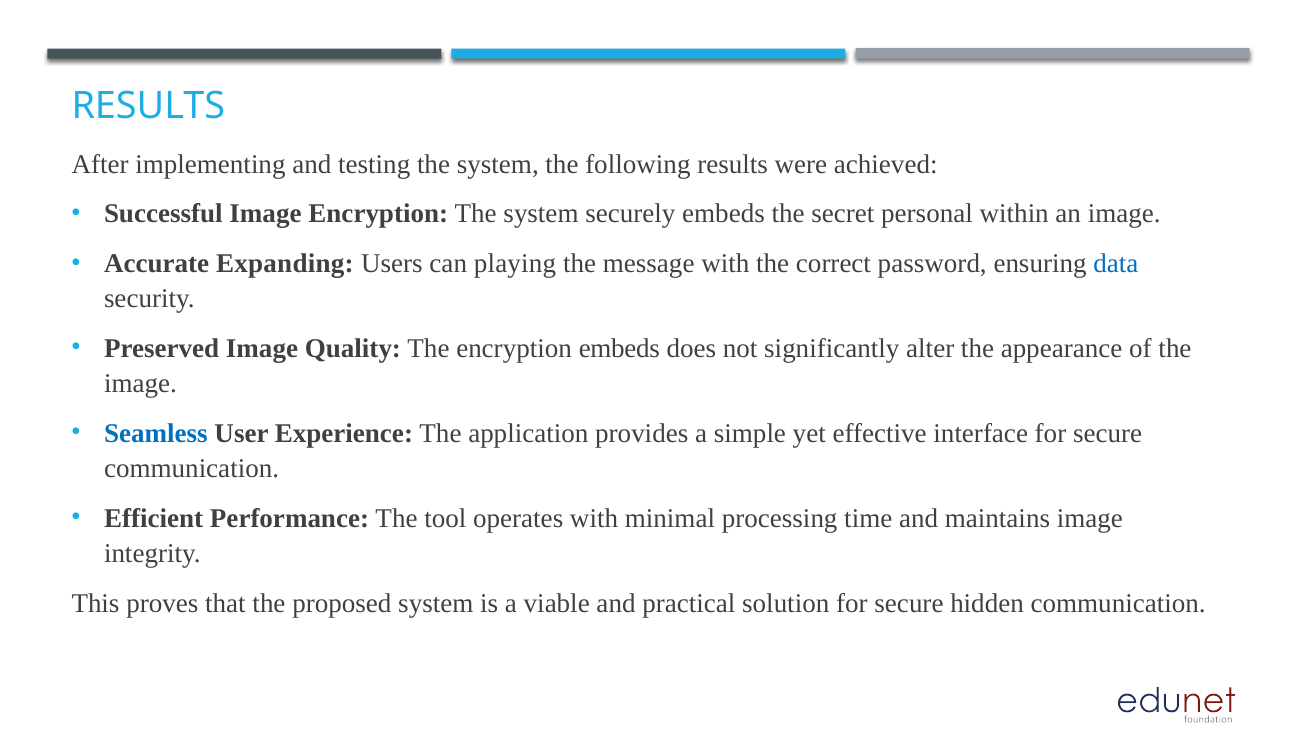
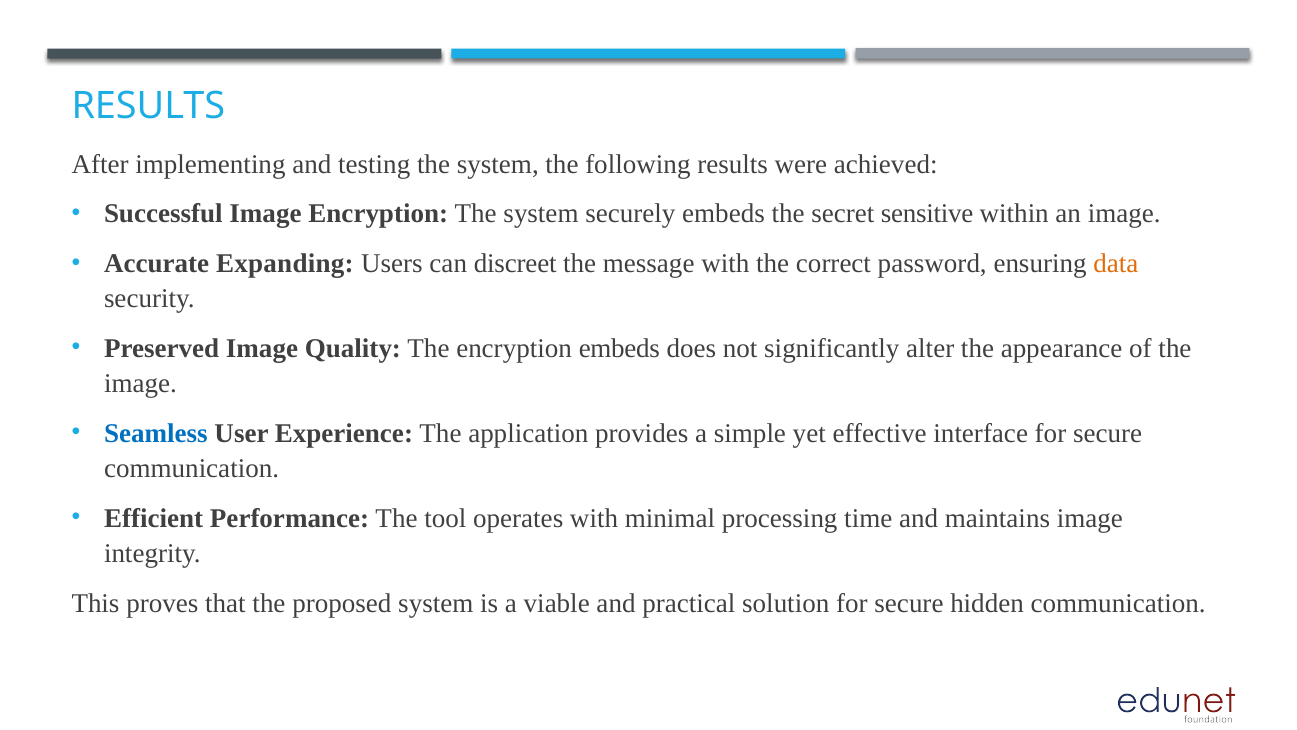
personal: personal -> sensitive
playing: playing -> discreet
data colour: blue -> orange
